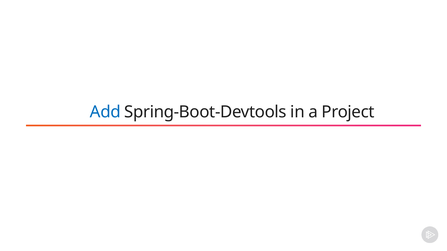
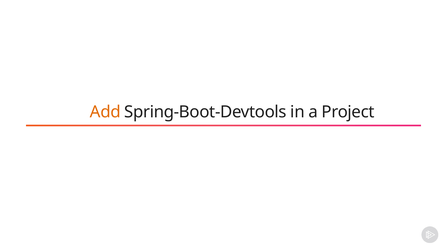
Add colour: blue -> orange
